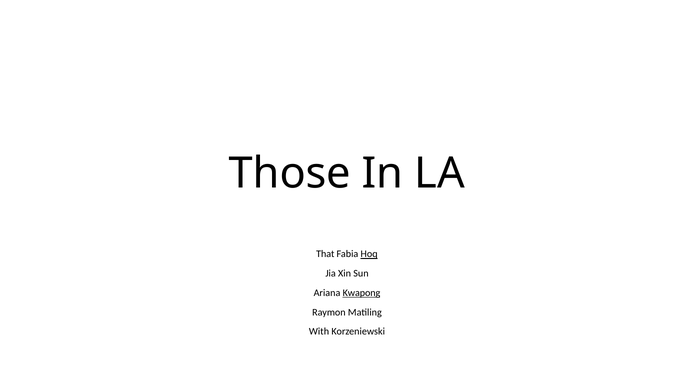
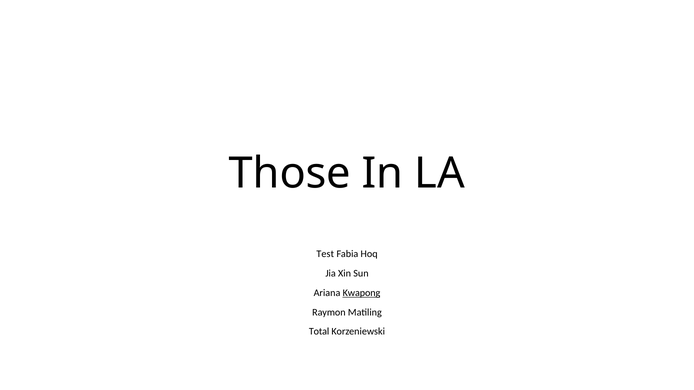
That: That -> Test
Hoq underline: present -> none
With: With -> Total
